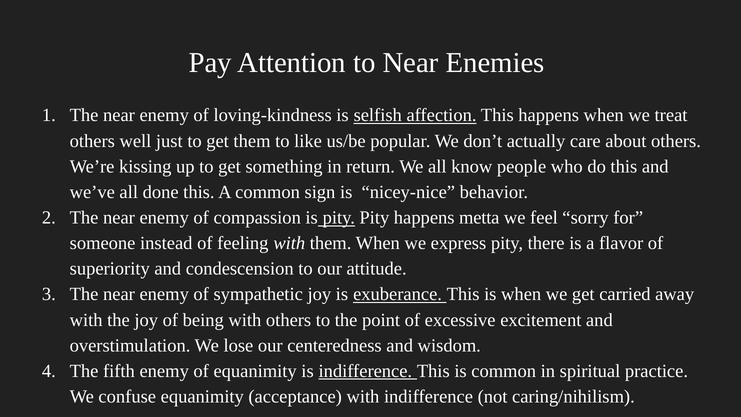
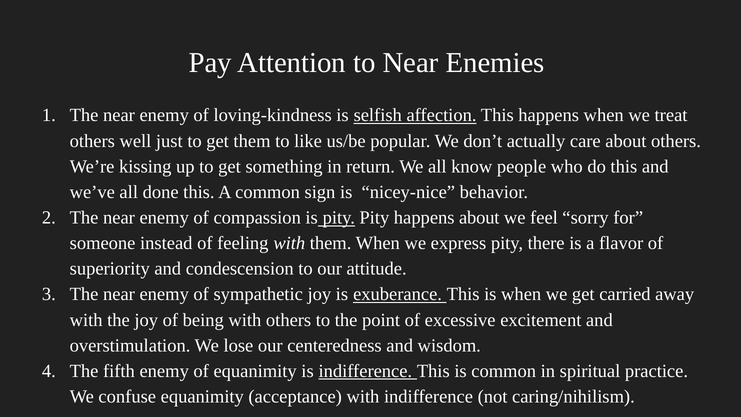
happens metta: metta -> about
